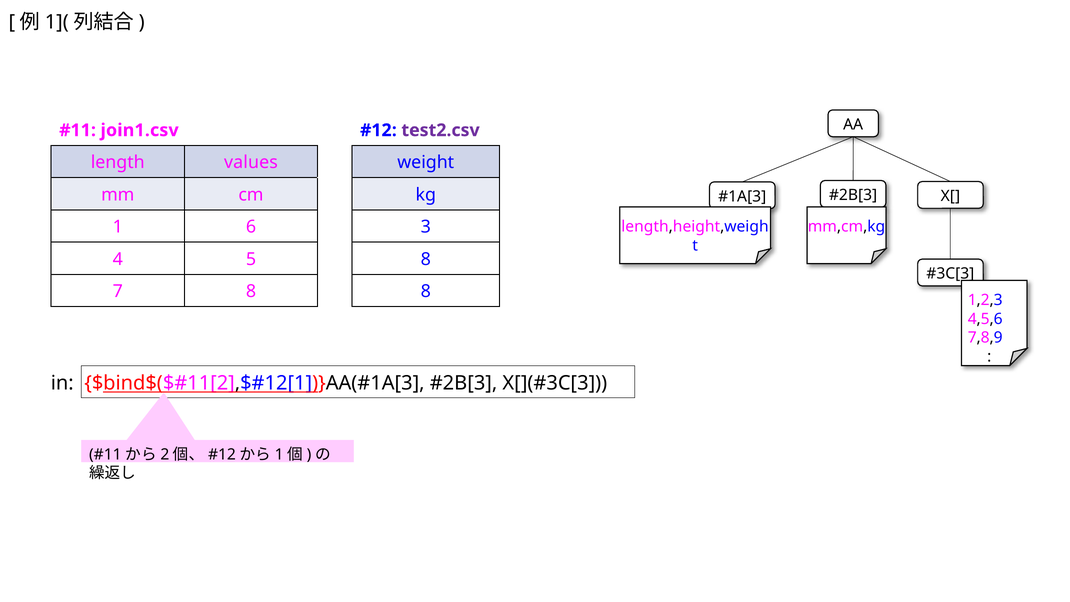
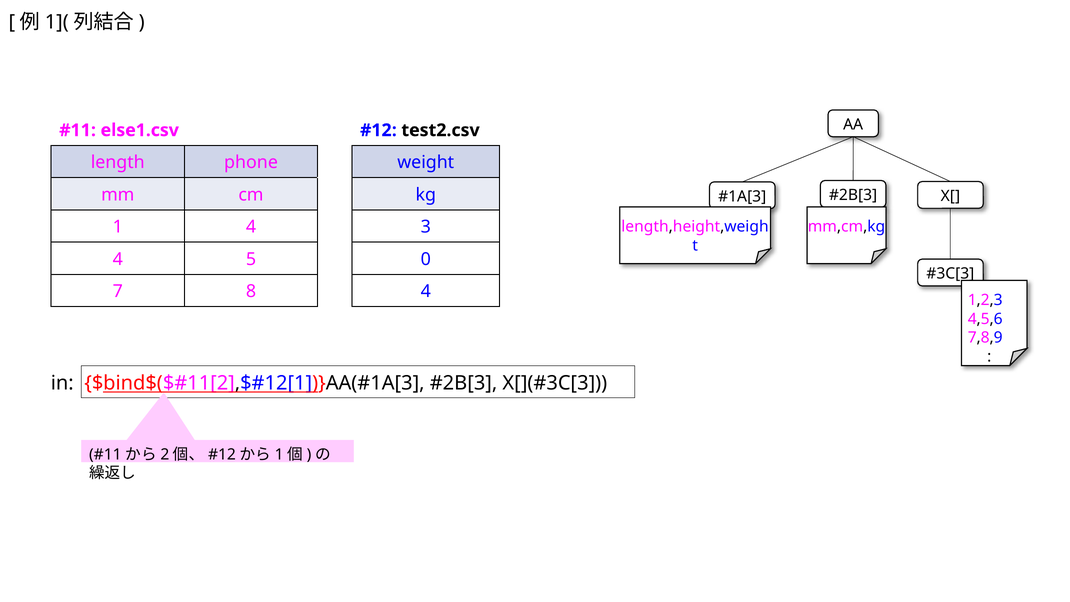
join1.csv: join1.csv -> else1.csv
test2.csv colour: purple -> black
values: values -> phone
1 6: 6 -> 4
5 8: 8 -> 0
8 8: 8 -> 4
